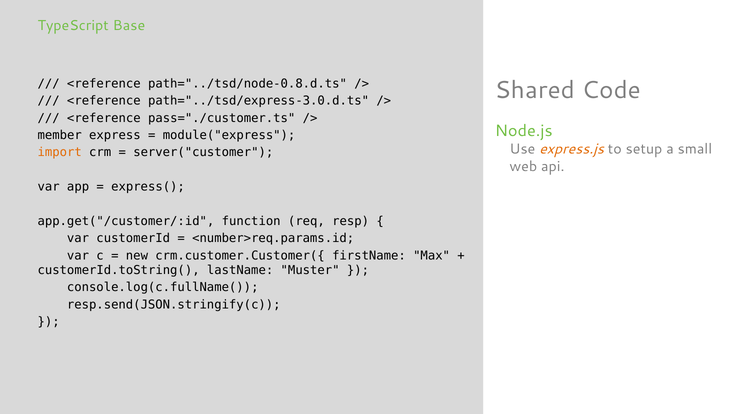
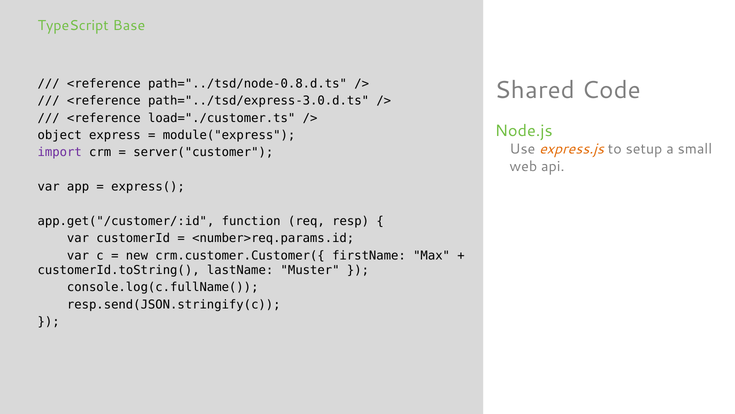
pass="./customer.ts: pass="./customer.ts -> load="./customer.ts
member: member -> object
import colour: orange -> purple
